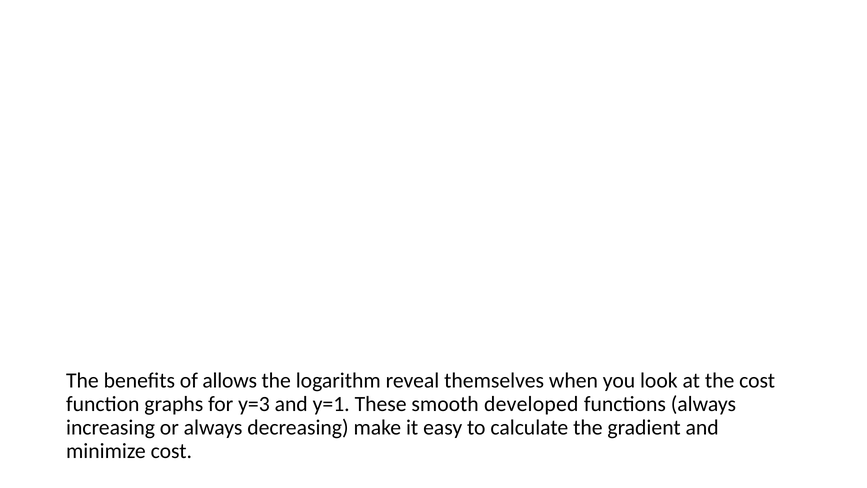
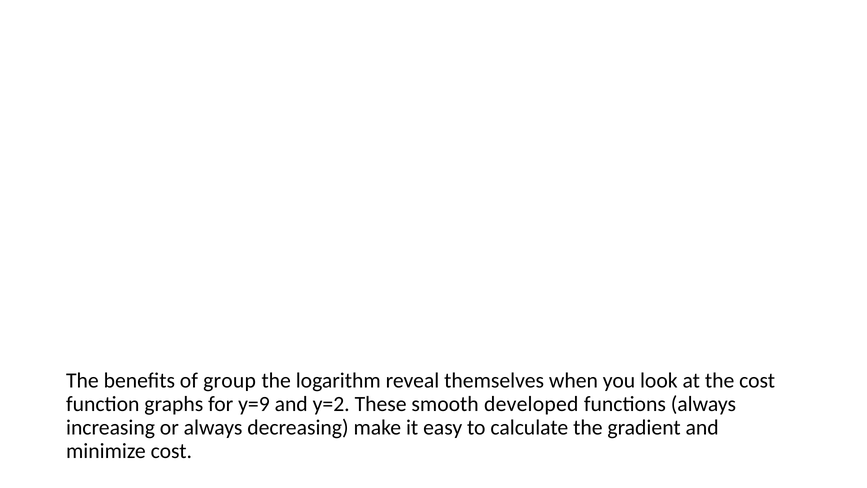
allows: allows -> group
y=3: y=3 -> y=9
y=1: y=1 -> y=2
